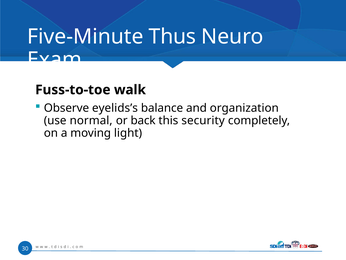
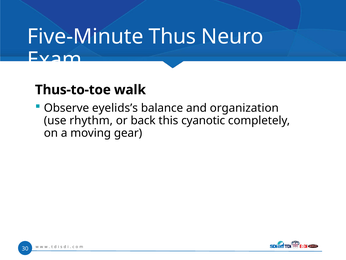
Fuss-to-toe: Fuss-to-toe -> Thus-to-toe
normal: normal -> rhythm
security: security -> cyanotic
light: light -> gear
